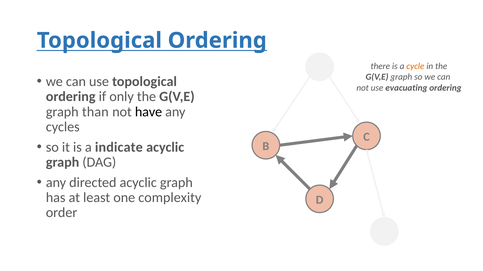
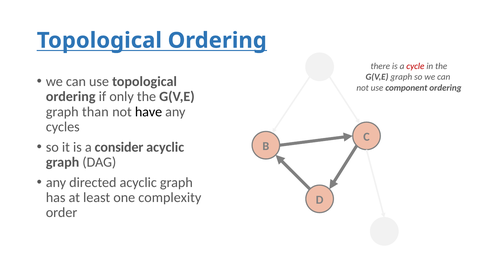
cycle colour: orange -> red
evacuating: evacuating -> component
indicate: indicate -> consider
